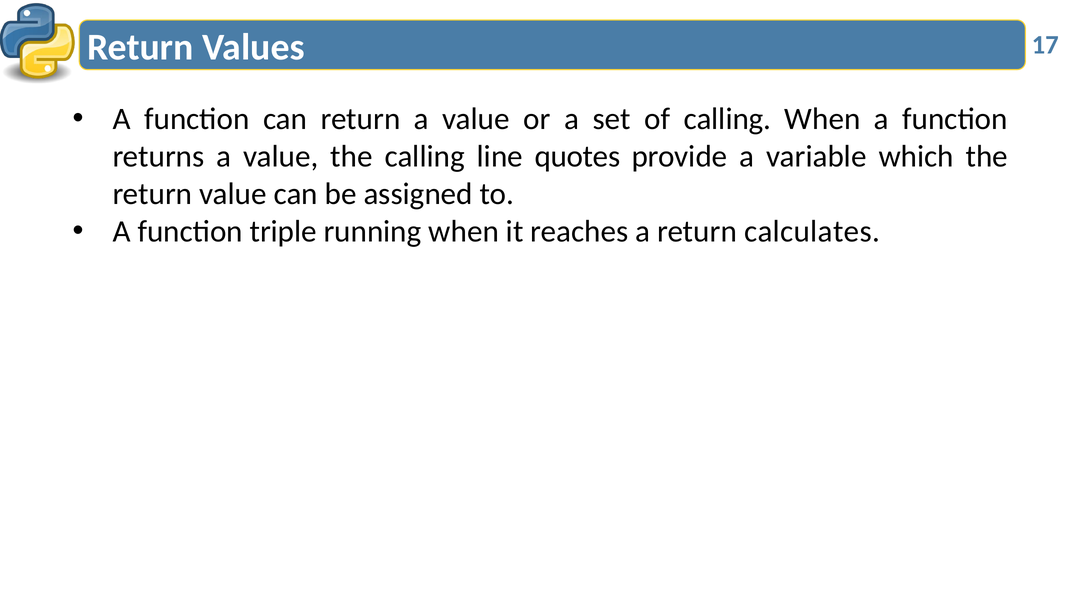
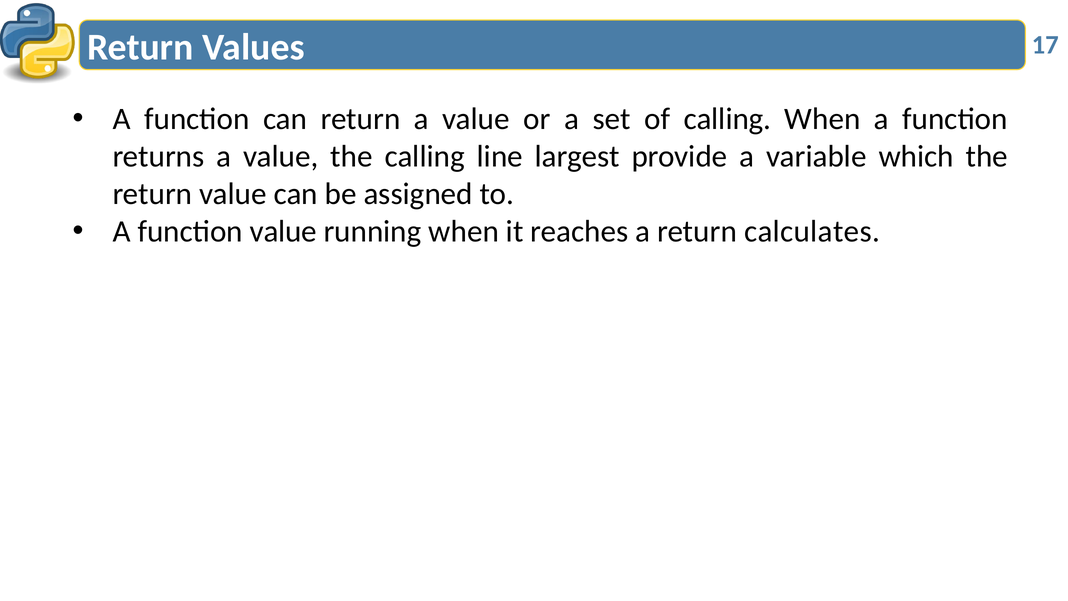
quotes: quotes -> largest
function triple: triple -> value
